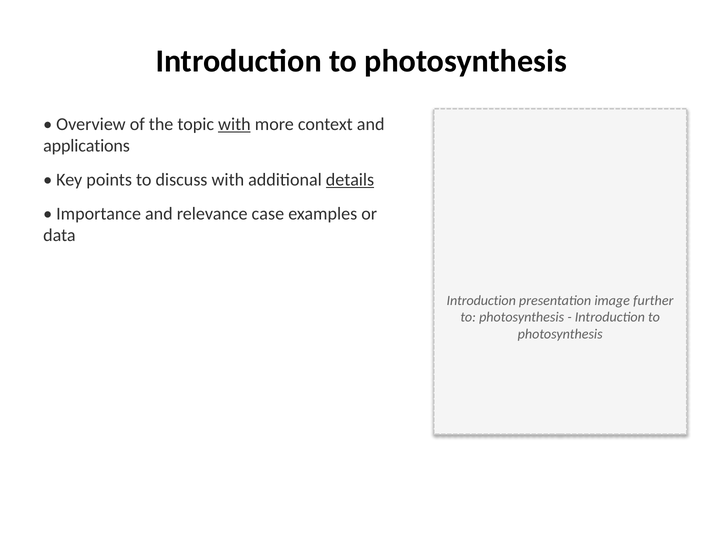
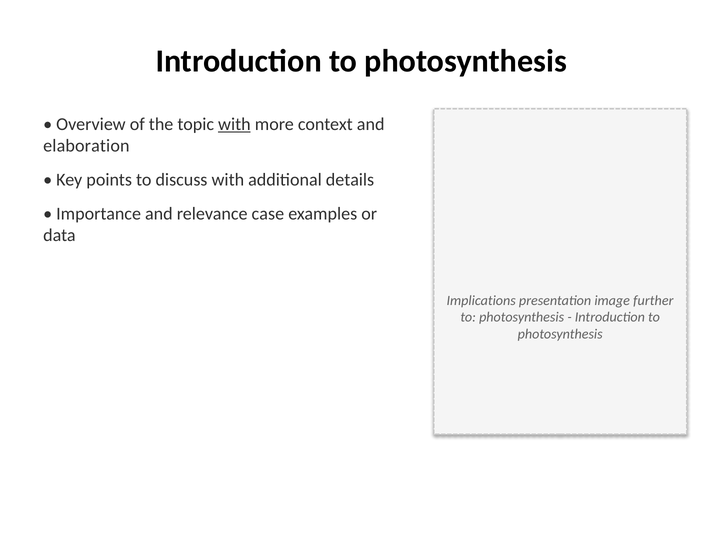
applications: applications -> elaboration
details underline: present -> none
Introduction at (481, 300): Introduction -> Implications
